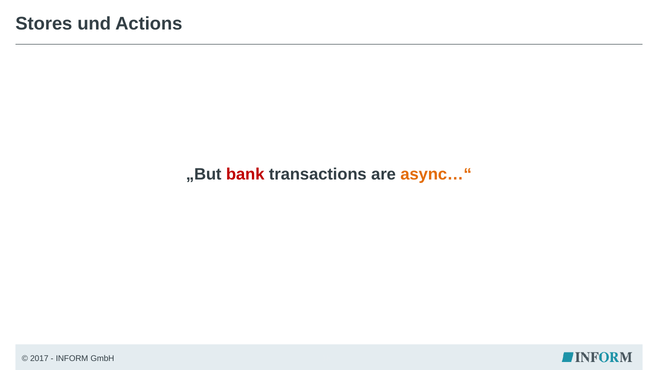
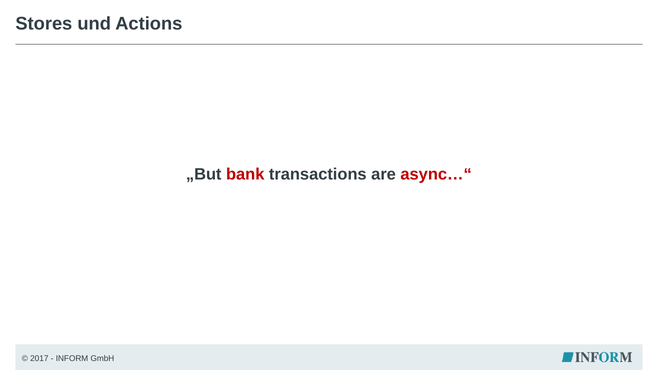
async…“ colour: orange -> red
